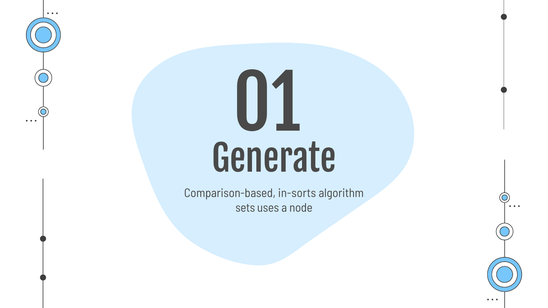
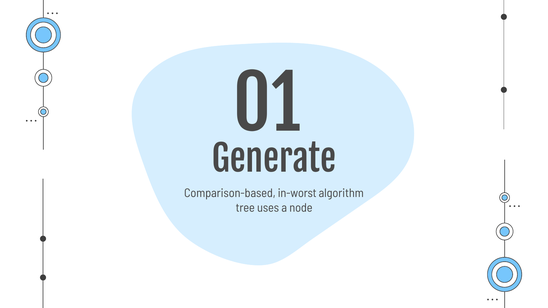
in-sorts: in-sorts -> in-worst
sets: sets -> tree
